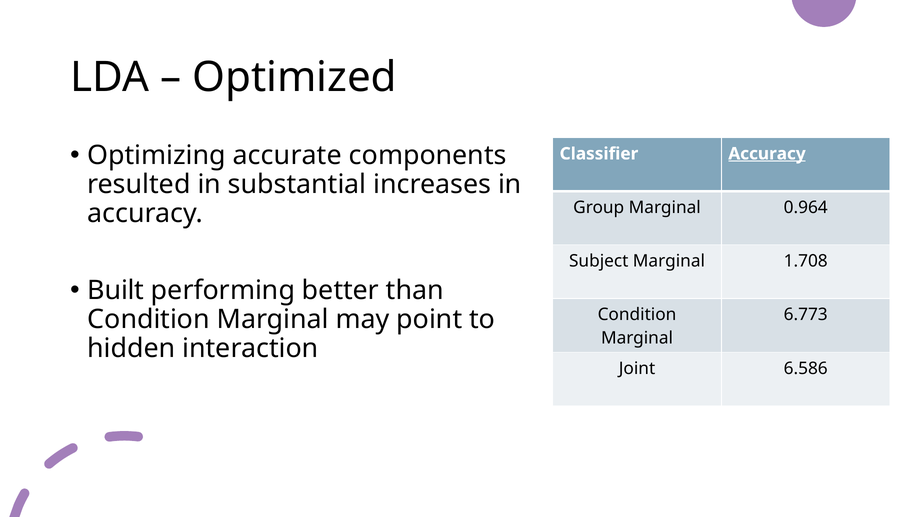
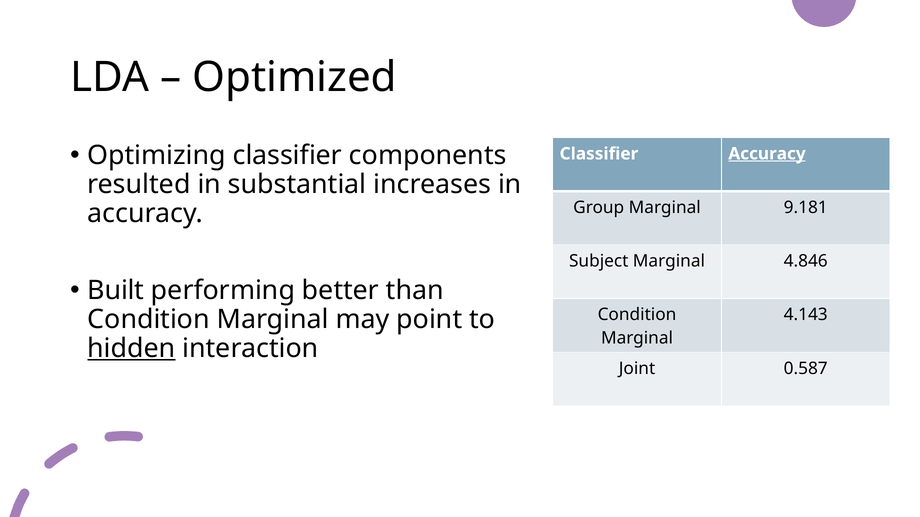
Optimizing accurate: accurate -> classifier
0.964: 0.964 -> 9.181
1.708: 1.708 -> 4.846
6.773: 6.773 -> 4.143
hidden underline: none -> present
6.586: 6.586 -> 0.587
